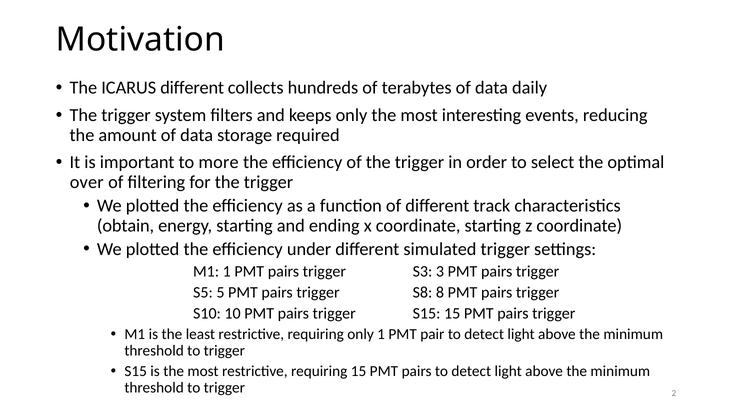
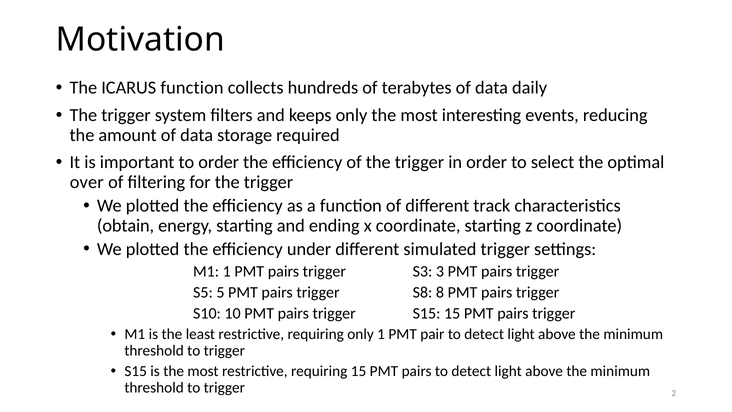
ICARUS different: different -> function
to more: more -> order
